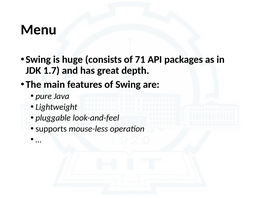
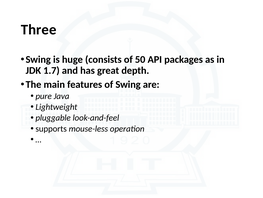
Menu: Menu -> Three
71: 71 -> 50
